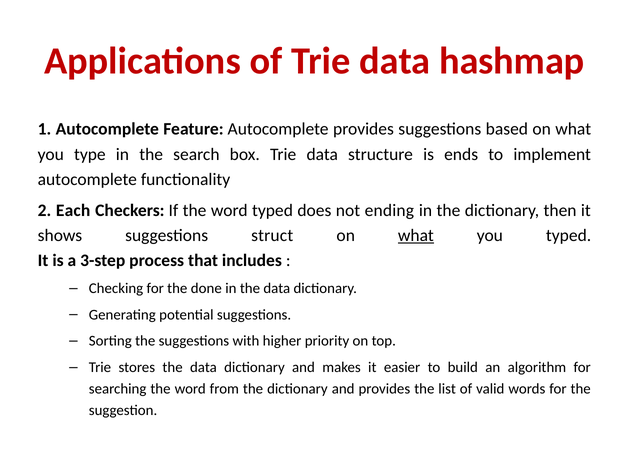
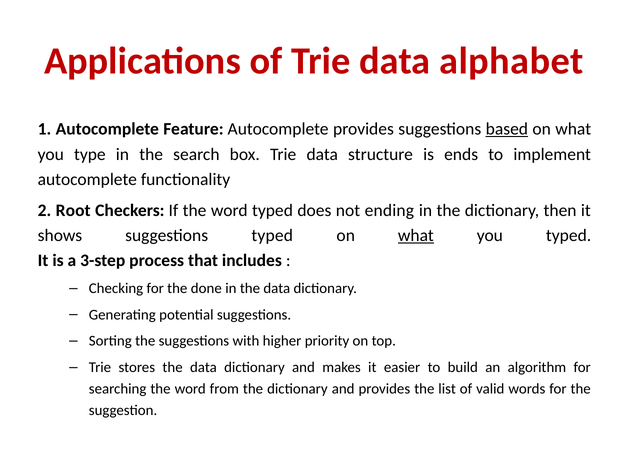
hashmap: hashmap -> alphabet
based underline: none -> present
Each: Each -> Root
suggestions struct: struct -> typed
